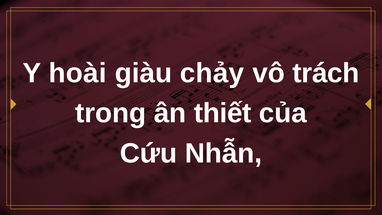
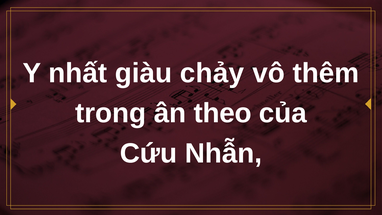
hoài: hoài -> nhất
trách: trách -> thêm
thiết: thiết -> theo
